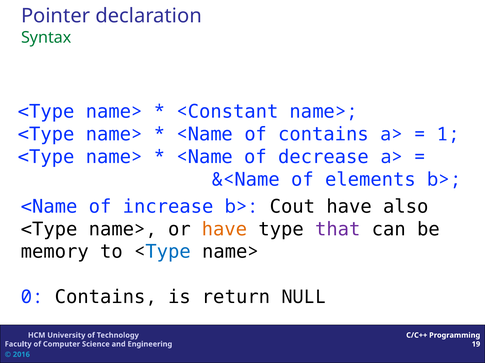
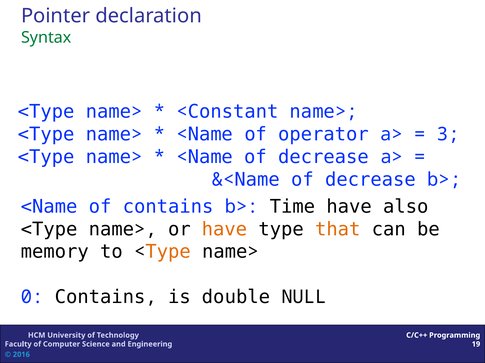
of contains: contains -> operator
1: 1 -> 3
elements at (370, 180): elements -> decrease
of increase: increase -> contains
Cout: Cout -> Time
that colour: purple -> orange
Type at (168, 252) colour: blue -> orange
return: return -> double
